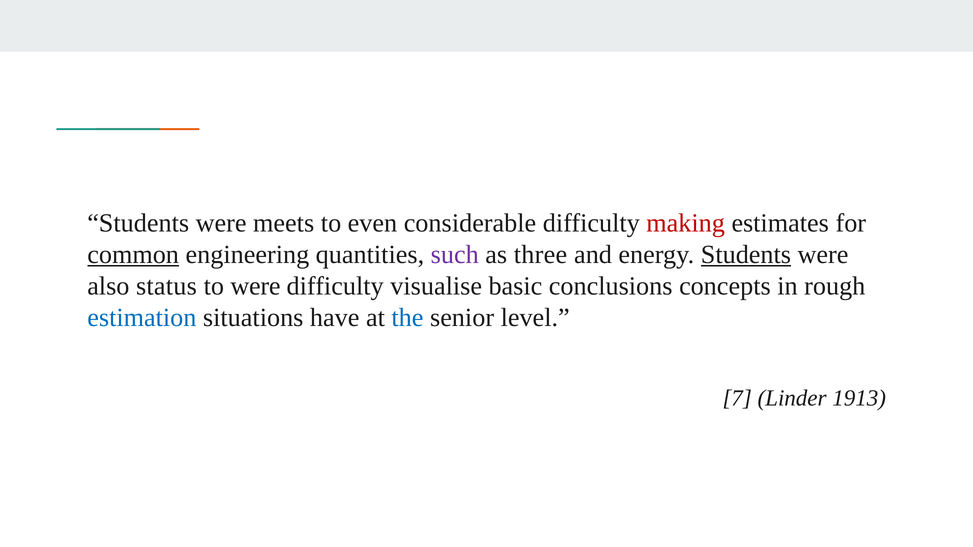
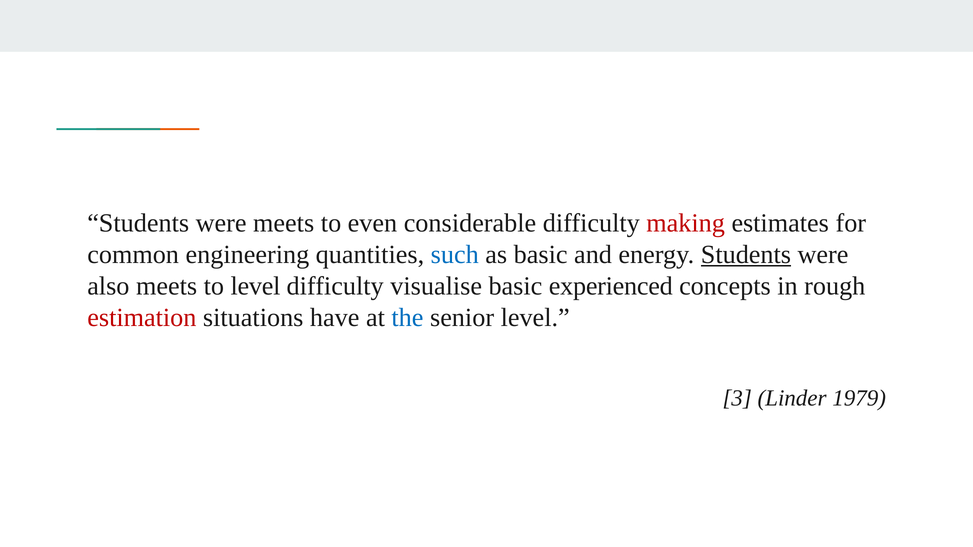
common underline: present -> none
such colour: purple -> blue
as three: three -> basic
also status: status -> meets
to were: were -> level
conclusions: conclusions -> experienced
estimation colour: blue -> red
7: 7 -> 3
1913: 1913 -> 1979
